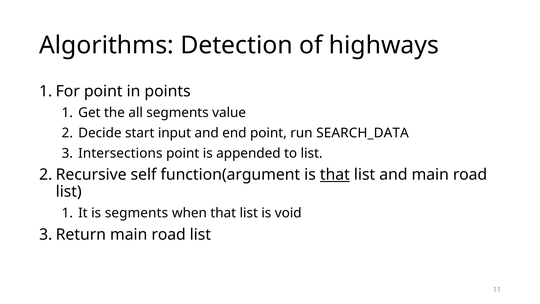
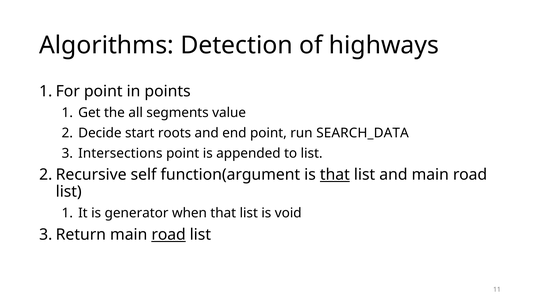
input: input -> roots
is segments: segments -> generator
road at (169, 234) underline: none -> present
